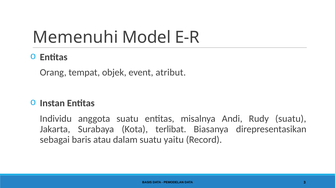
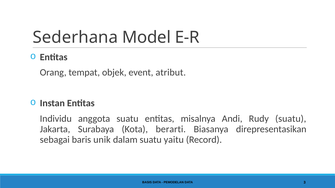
Memenuhi: Memenuhi -> Sederhana
terlibat: terlibat -> berarti
atau: atau -> unik
